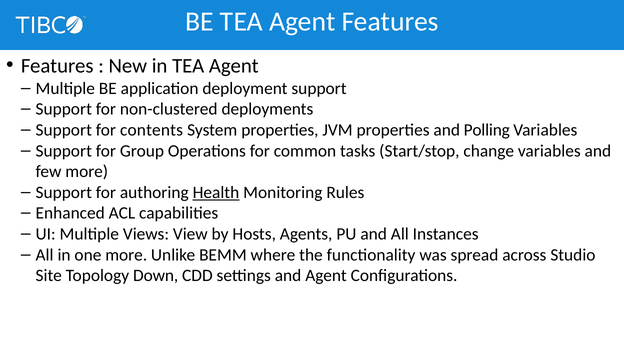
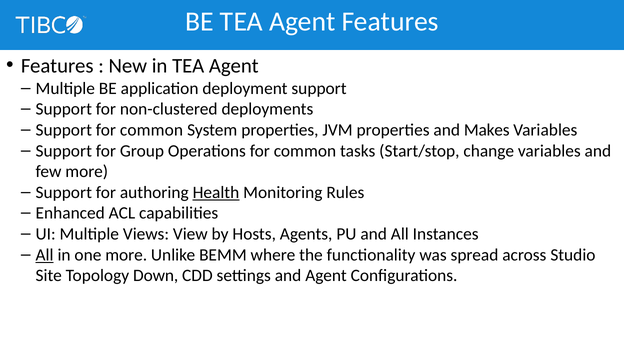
Support for contents: contents -> common
Polling: Polling -> Makes
All at (45, 255) underline: none -> present
